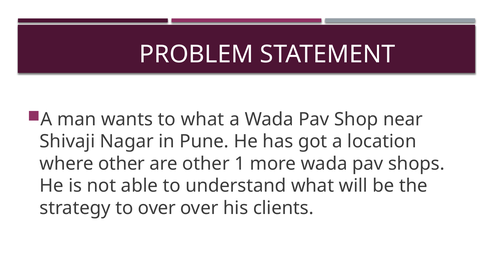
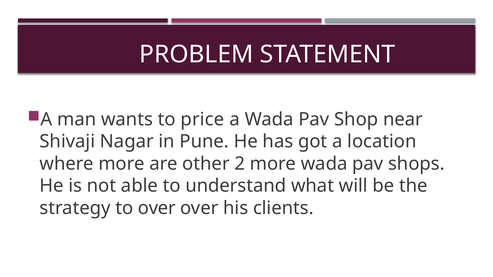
to what: what -> price
where other: other -> more
1: 1 -> 2
